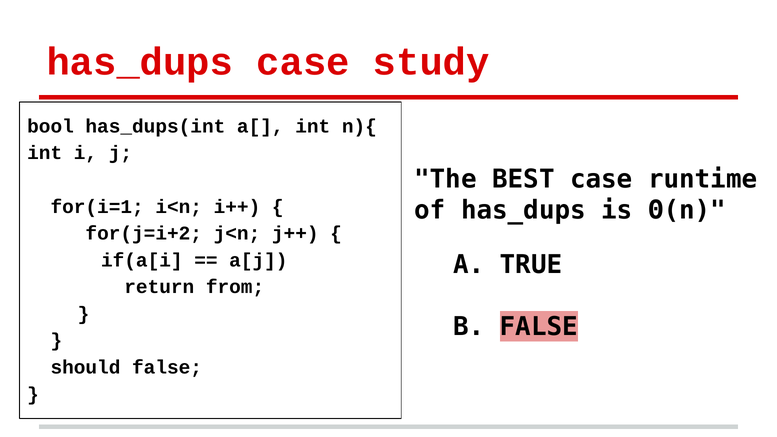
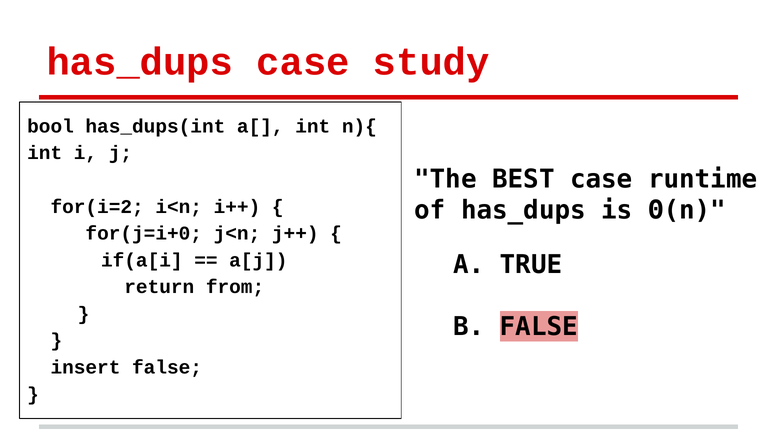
for(i=1: for(i=1 -> for(i=2
for(j=i+2: for(j=i+2 -> for(j=i+0
should: should -> insert
